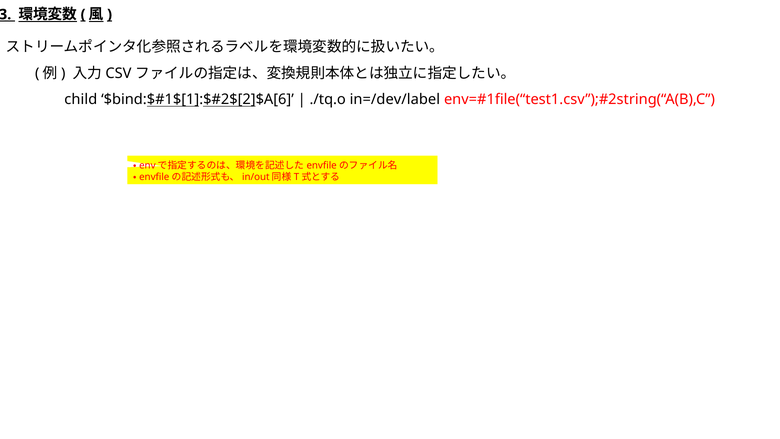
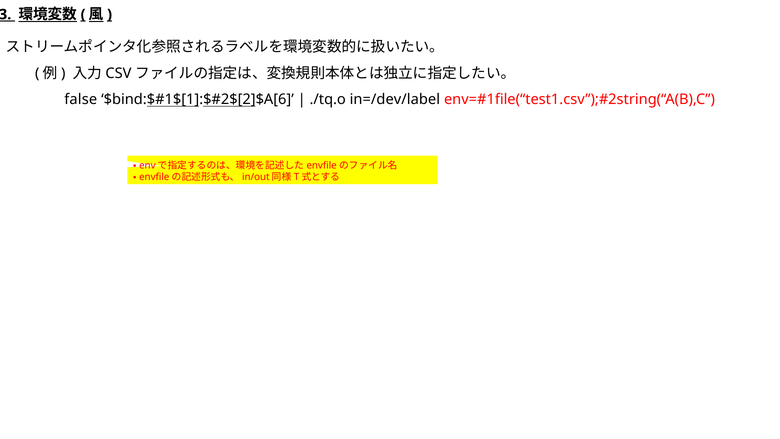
child: child -> false
